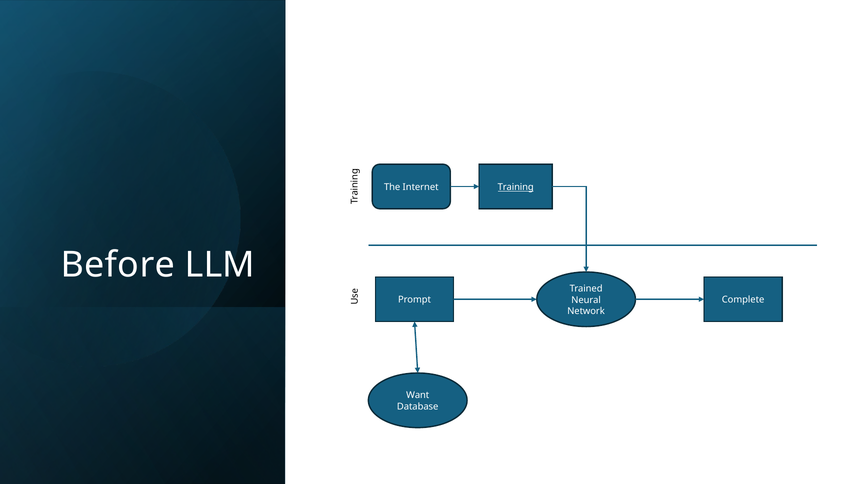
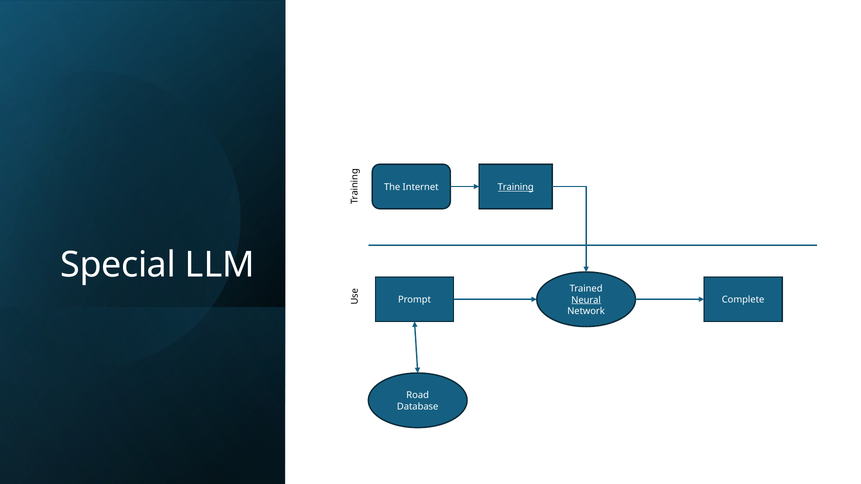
Before: Before -> Special
Neural underline: none -> present
Want: Want -> Road
